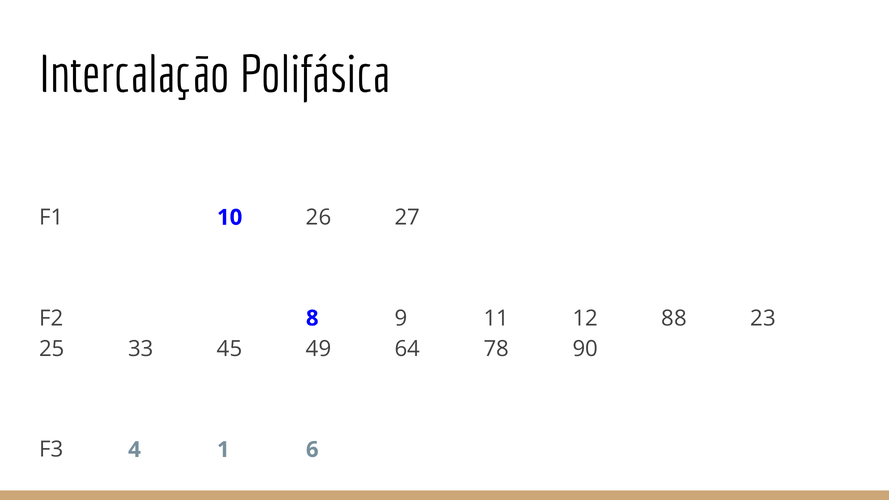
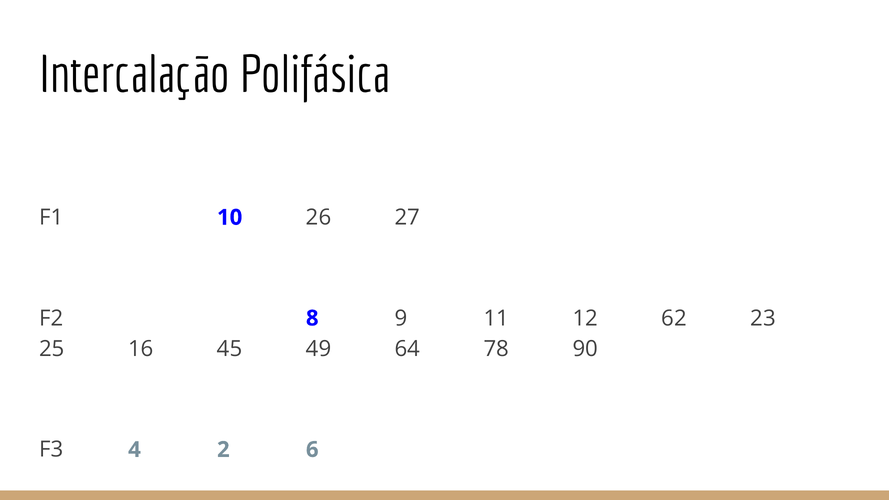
88: 88 -> 62
33: 33 -> 16
1: 1 -> 2
